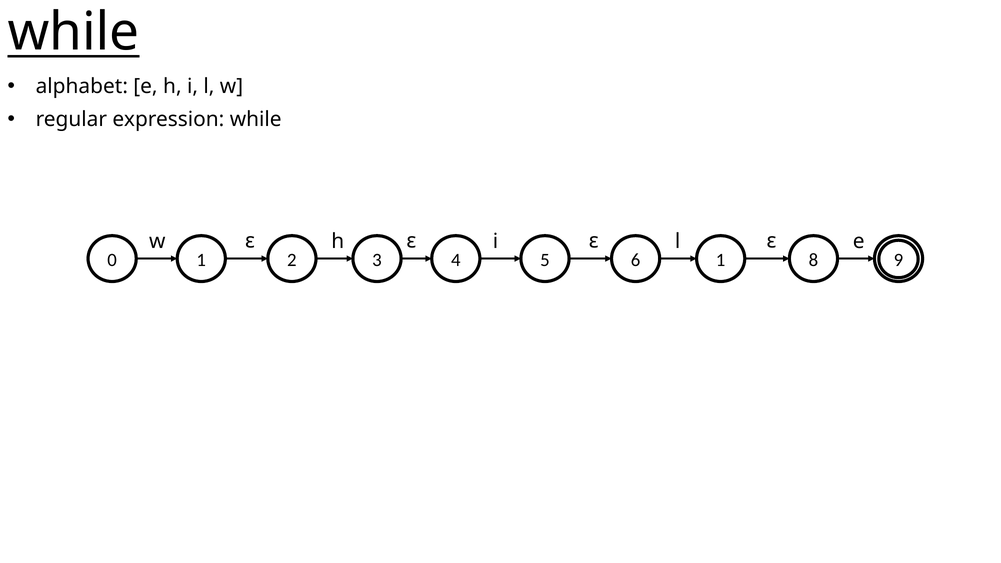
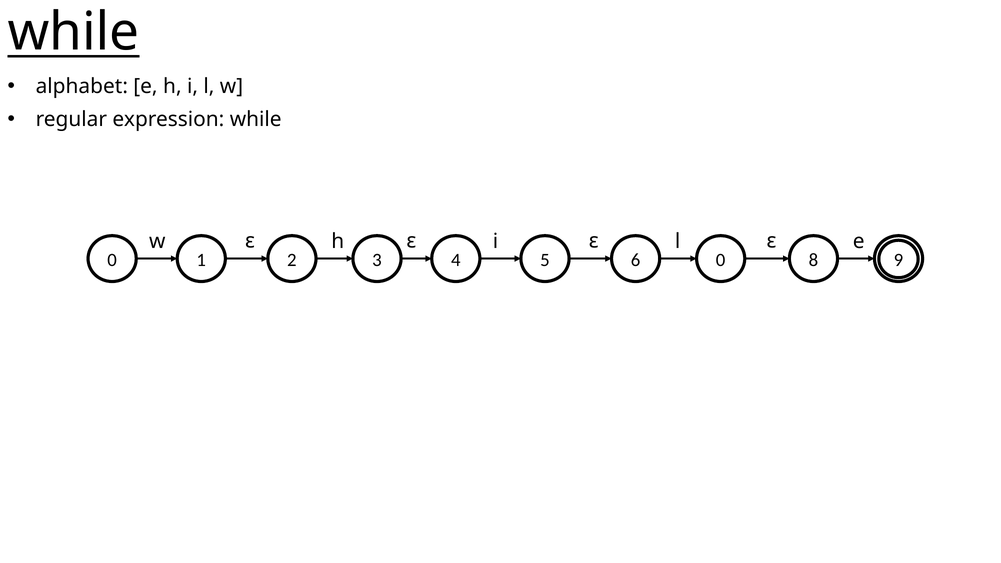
5 1: 1 -> 0
